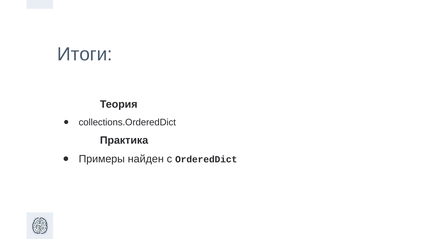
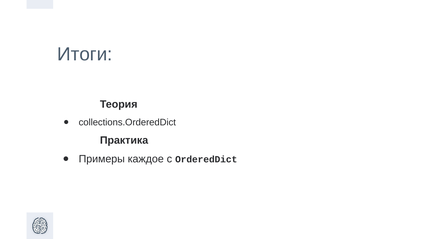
найден: найден -> каждое
